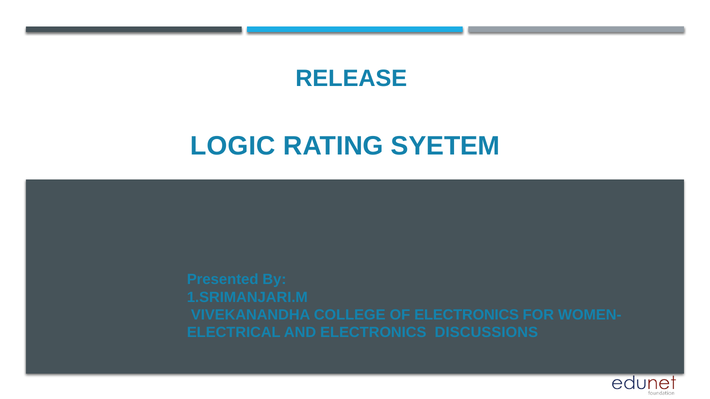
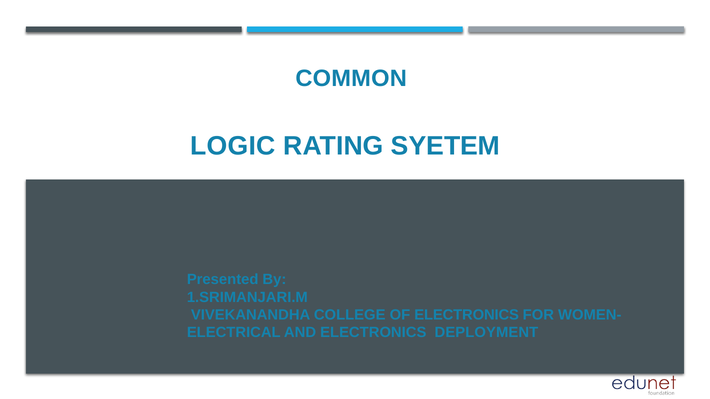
RELEASE: RELEASE -> COMMON
DISCUSSIONS: DISCUSSIONS -> DEPLOYMENT
